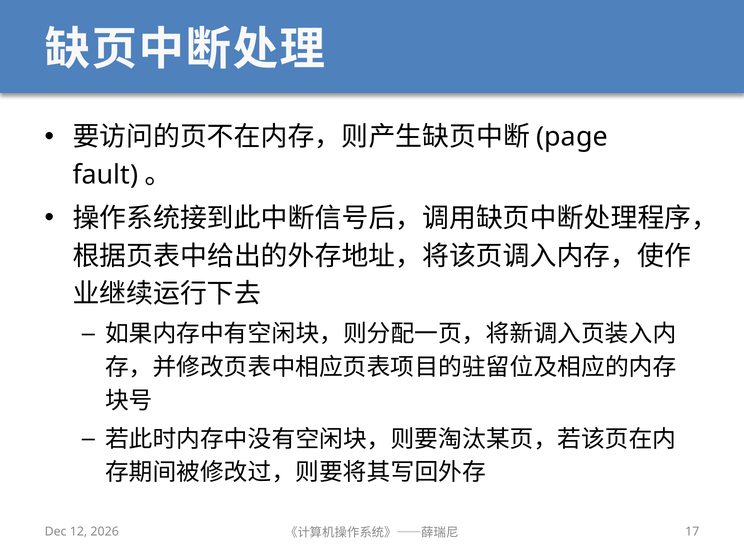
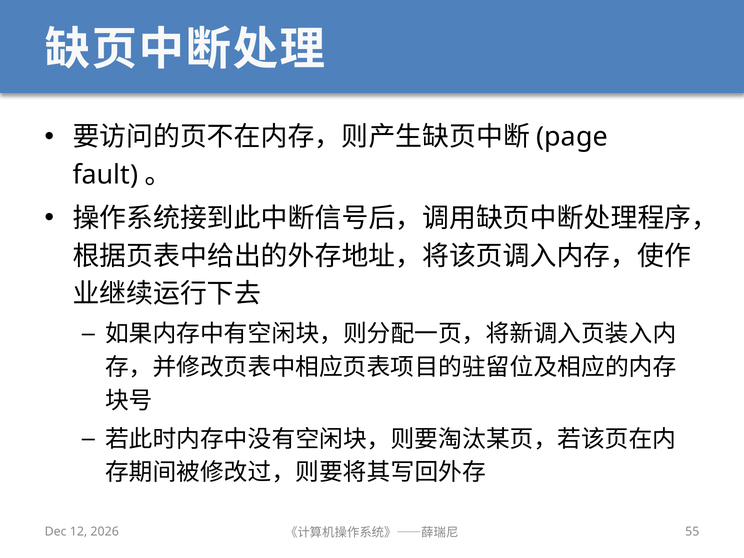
17: 17 -> 55
